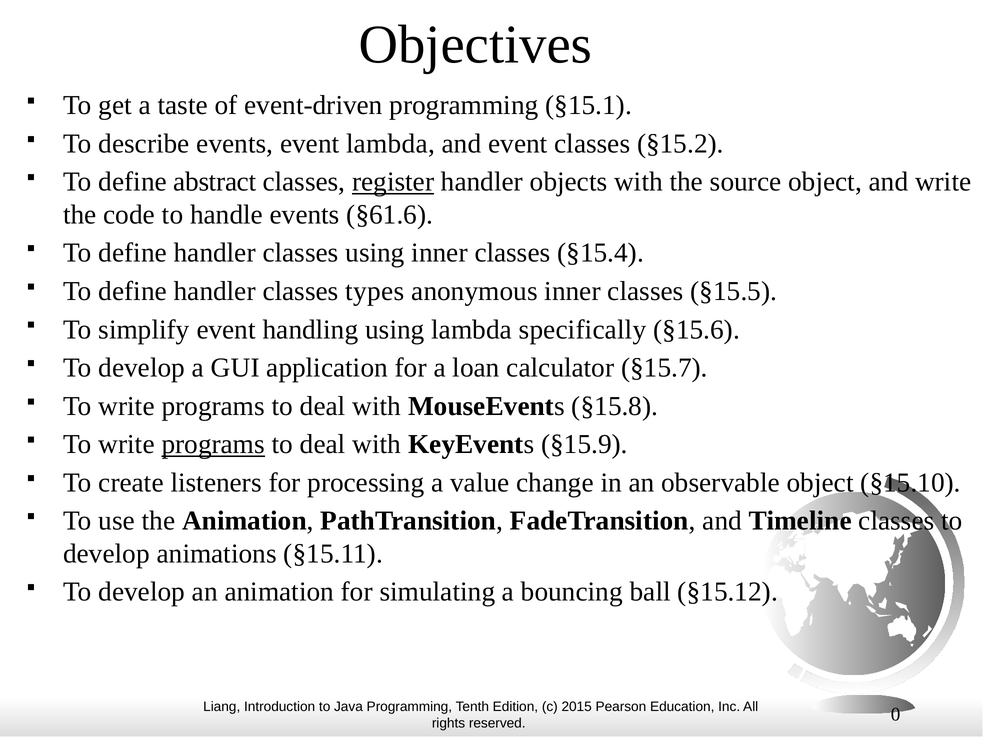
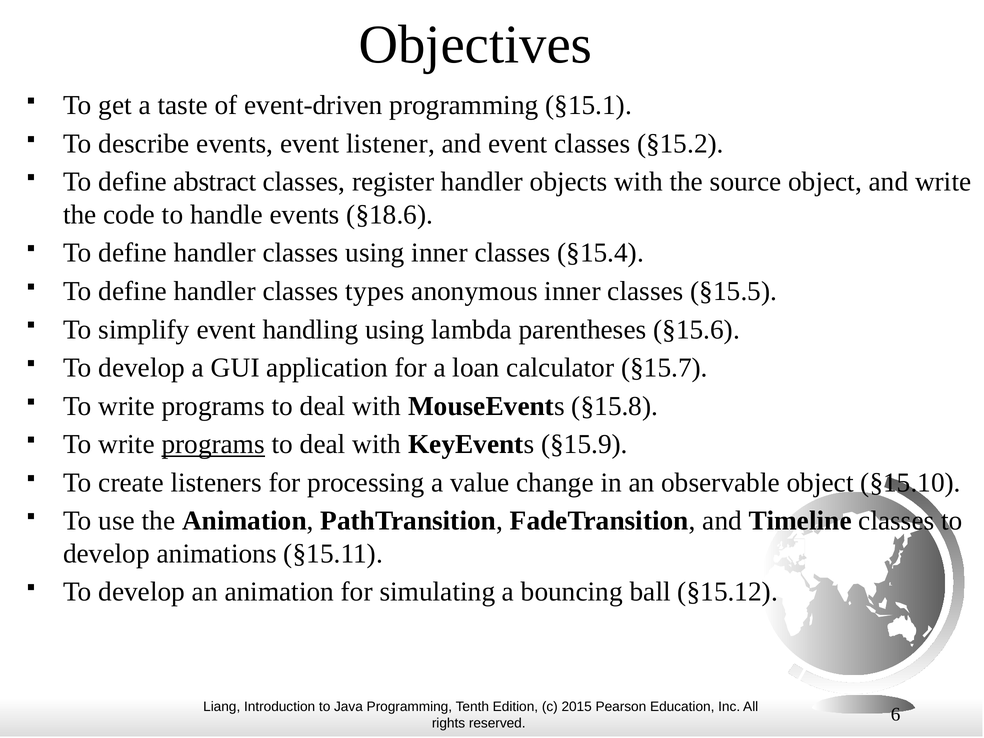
event lambda: lambda -> listener
register underline: present -> none
§61.6: §61.6 -> §18.6
specifically: specifically -> parentheses
0: 0 -> 6
